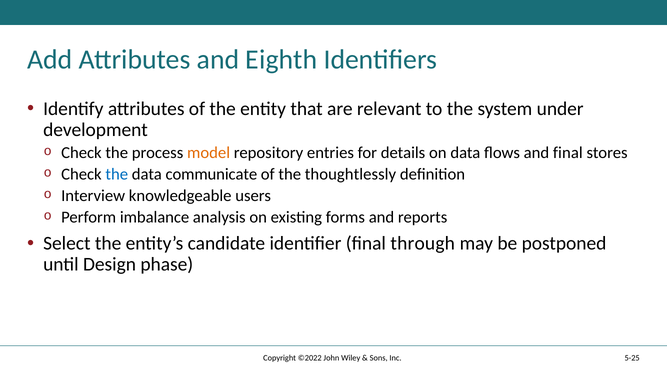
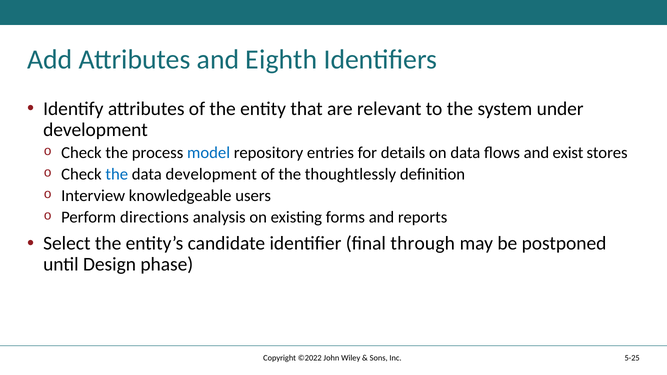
model colour: orange -> blue
and final: final -> exist
data communicate: communicate -> development
imbalance: imbalance -> directions
